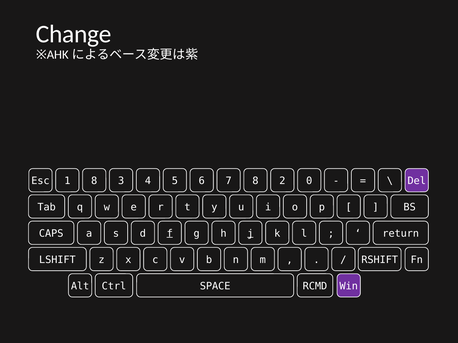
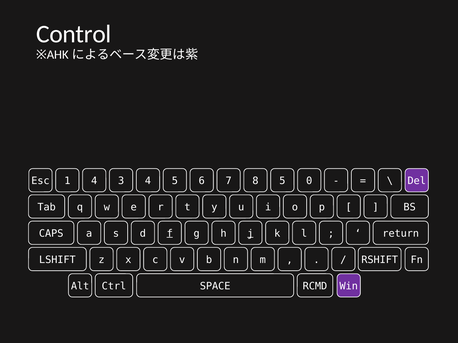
Change: Change -> Control
1 8: 8 -> 4
8 2: 2 -> 5
